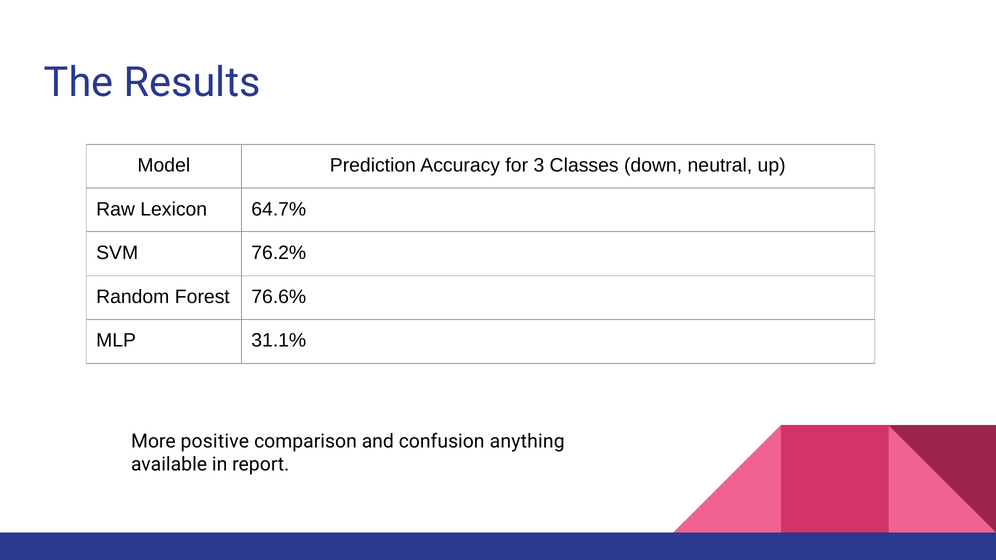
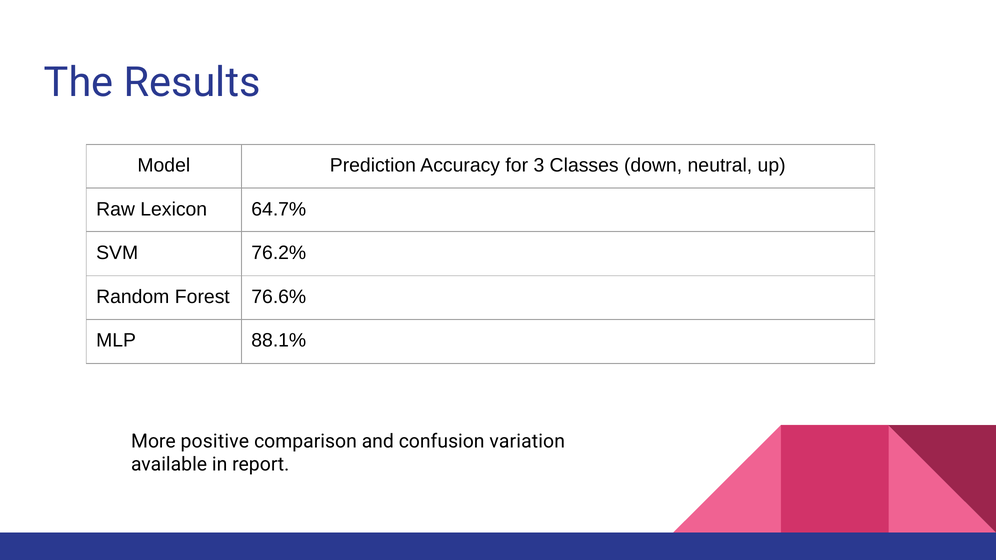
31.1%: 31.1% -> 88.1%
anything: anything -> variation
